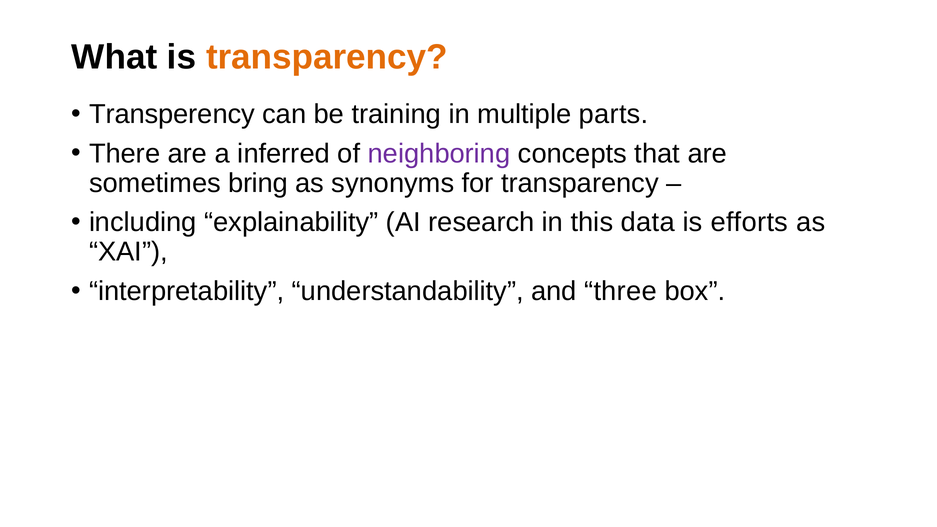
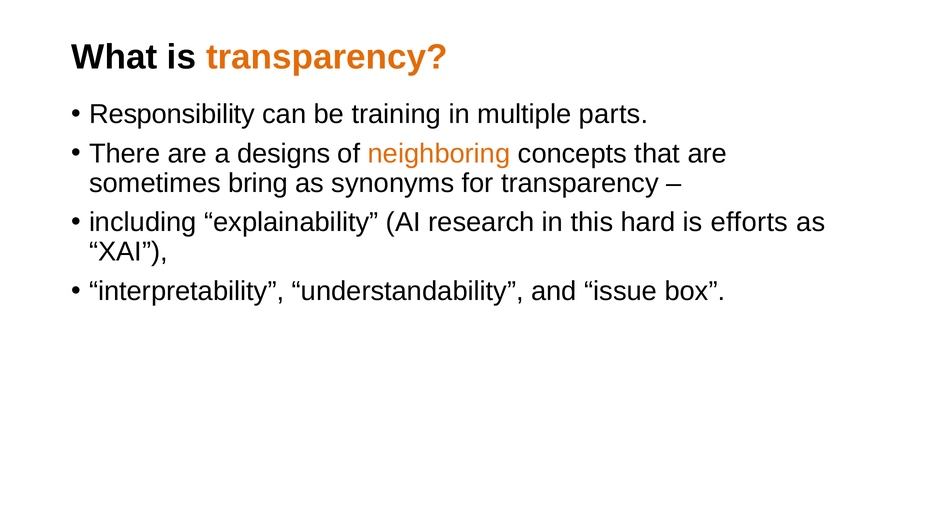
Transperency: Transperency -> Responsibility
inferred: inferred -> designs
neighboring colour: purple -> orange
data: data -> hard
three: three -> issue
